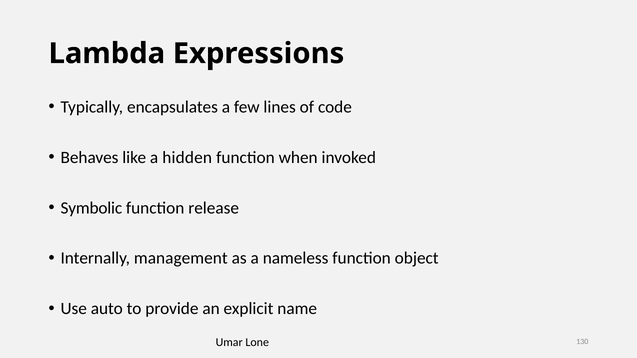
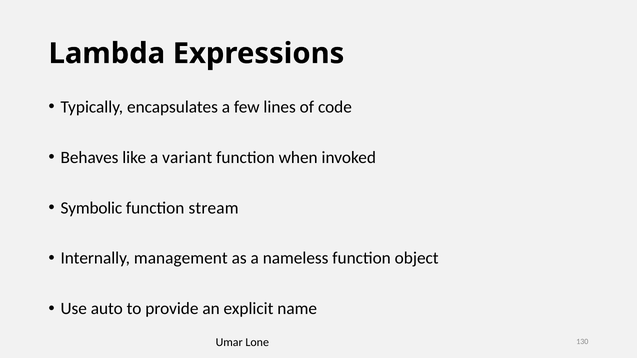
hidden: hidden -> variant
release: release -> stream
